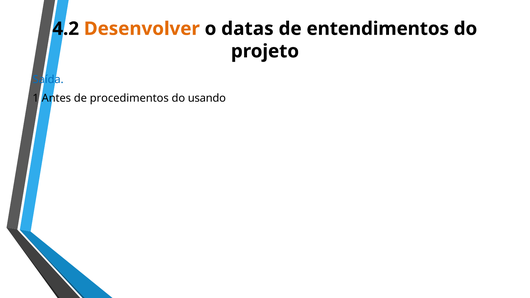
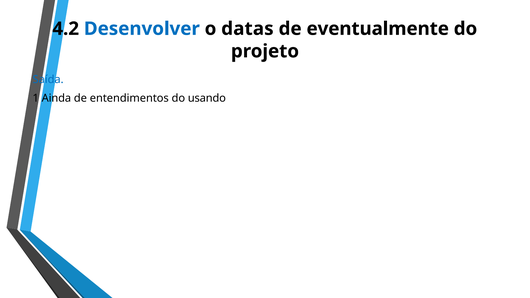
Desenvolver colour: orange -> blue
entendimentos: entendimentos -> eventualmente
Antes: Antes -> Ainda
procedimentos: procedimentos -> entendimentos
